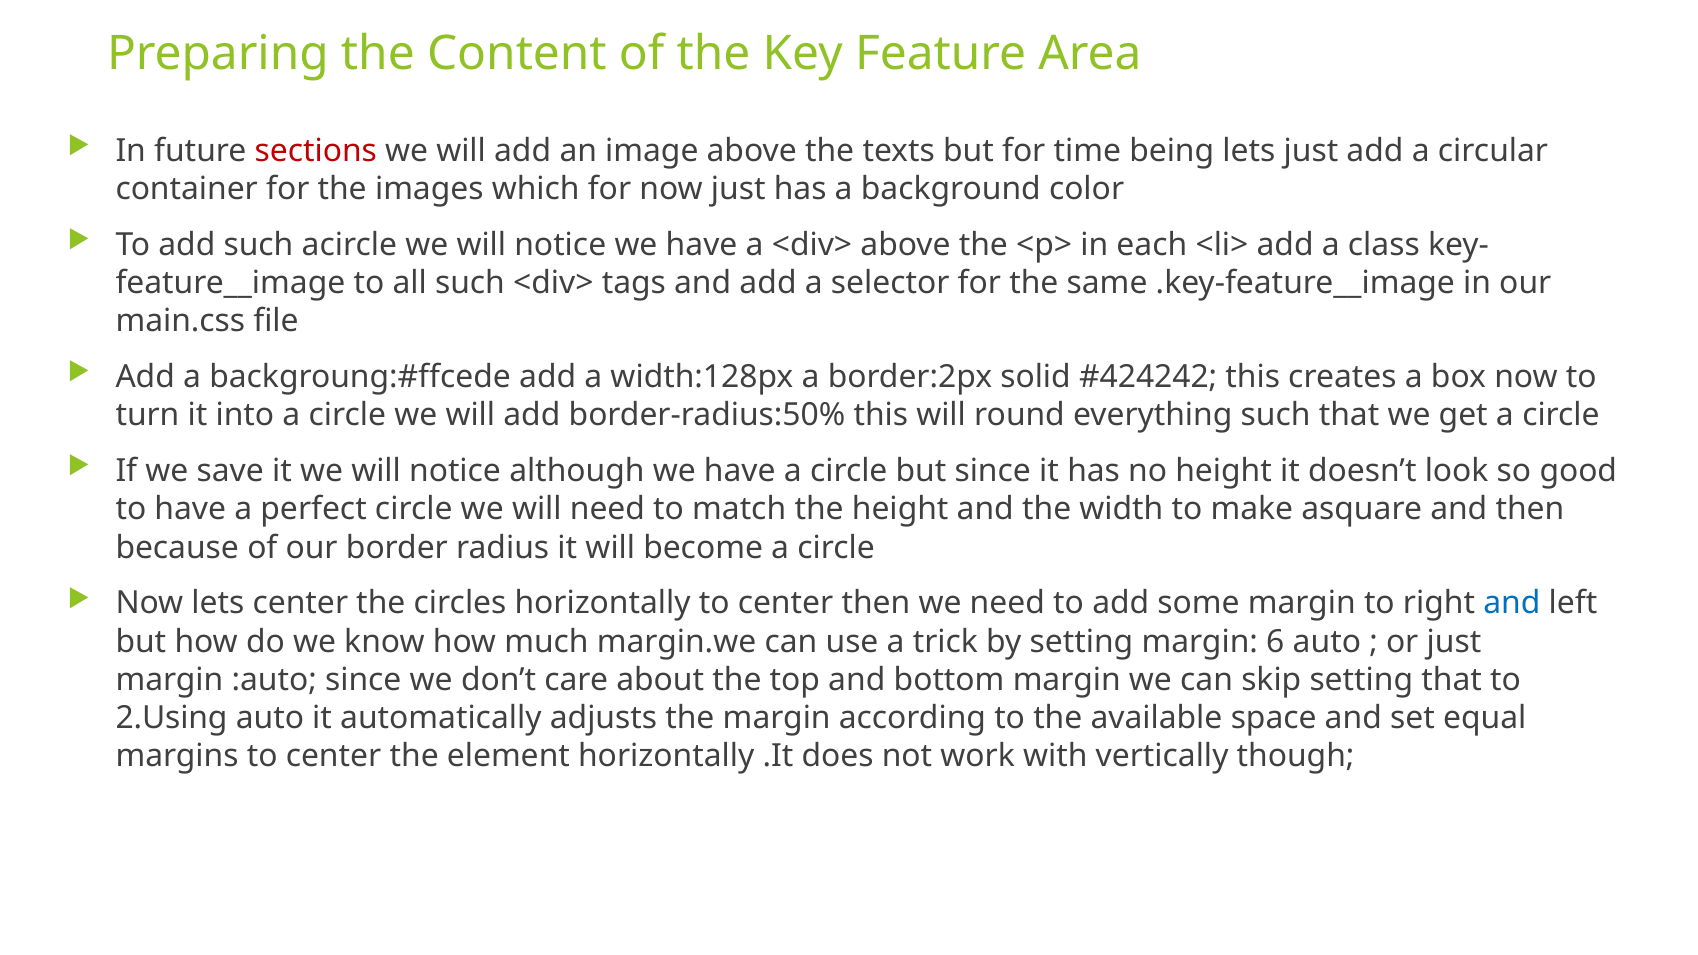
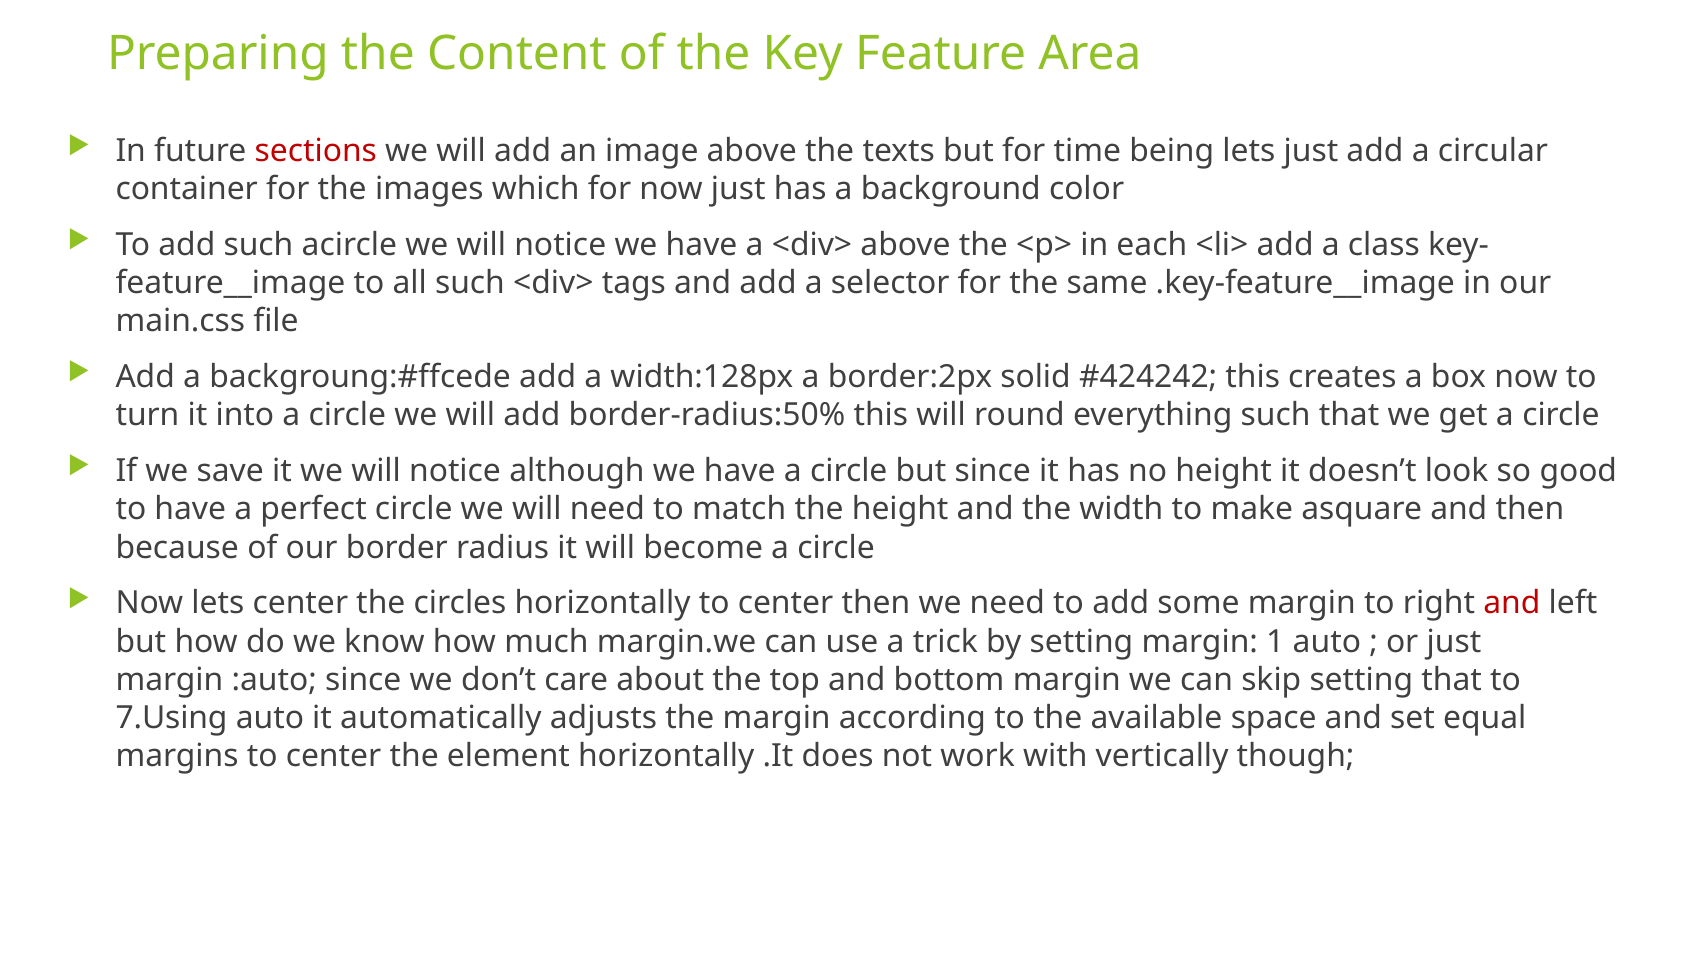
and at (1512, 604) colour: blue -> red
6: 6 -> 1
2.Using: 2.Using -> 7.Using
